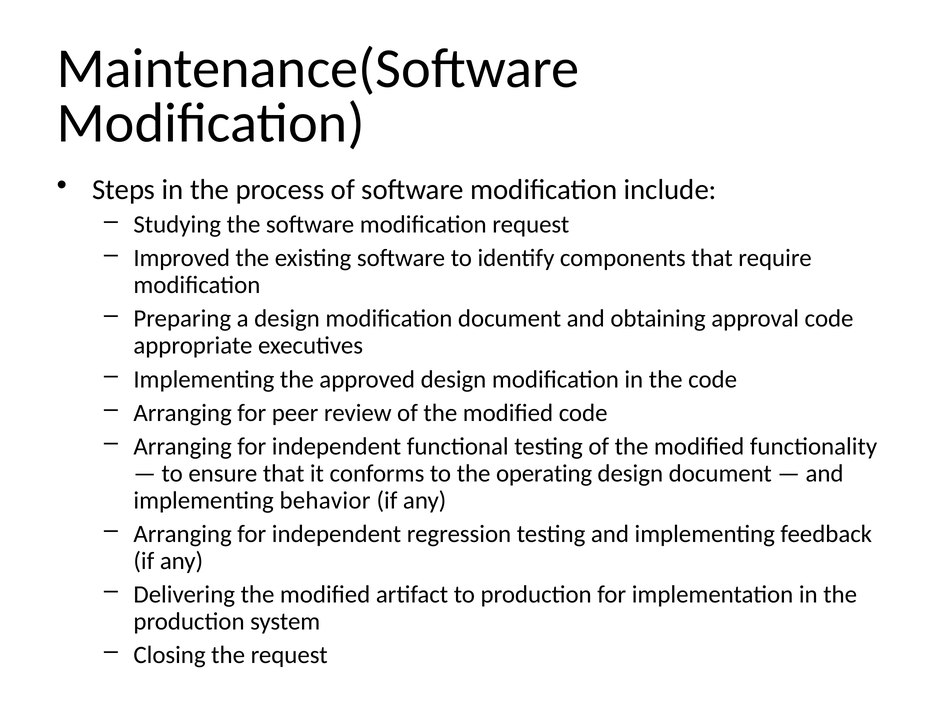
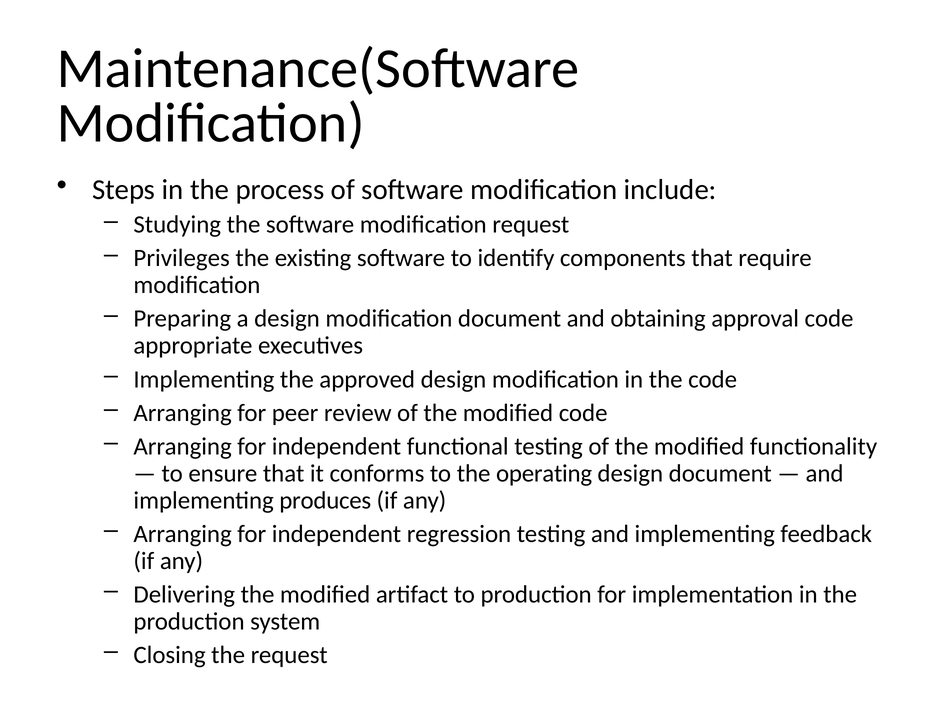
Improved: Improved -> Privileges
behavior: behavior -> produces
